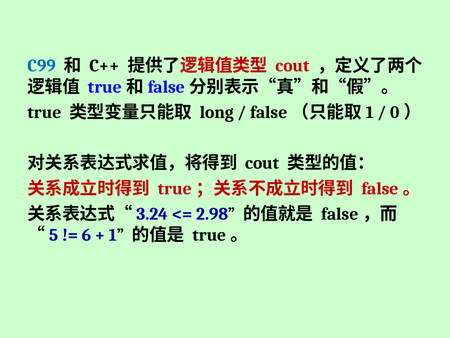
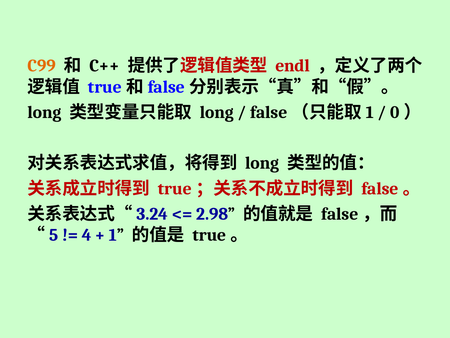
C99 colour: blue -> orange
cout at (293, 66): cout -> endl
true at (44, 112): true -> long
cout at (262, 163): cout -> long
6: 6 -> 4
